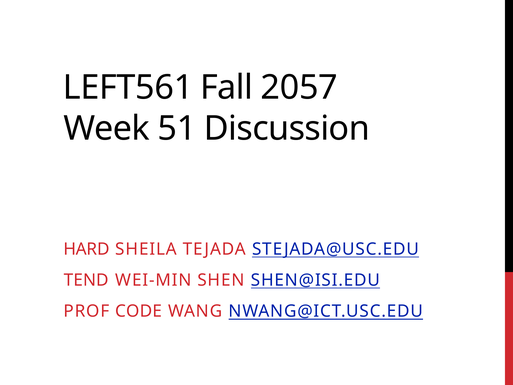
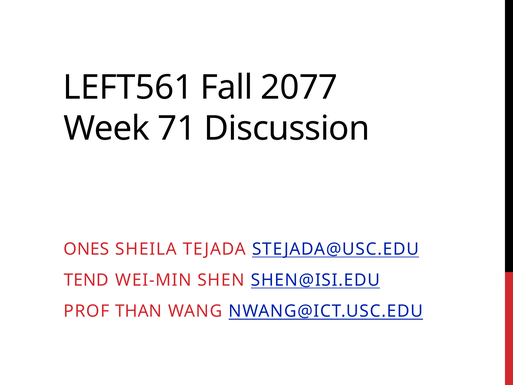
2057: 2057 -> 2077
51: 51 -> 71
HARD: HARD -> ONES
CODE: CODE -> THAN
